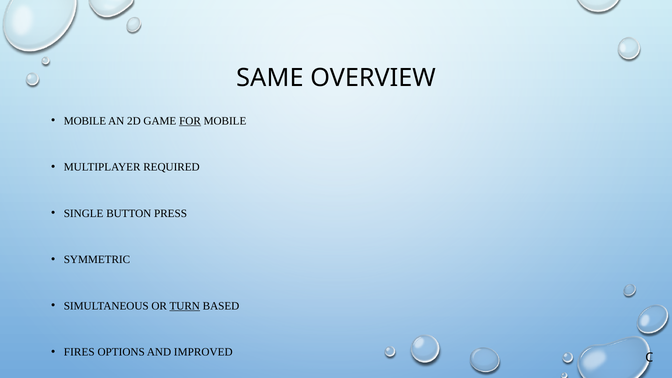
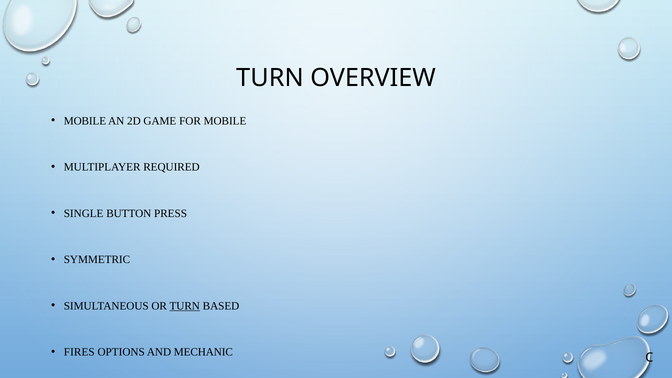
SAME at (270, 78): SAME -> TURN
FOR underline: present -> none
IMPROVED: IMPROVED -> MECHANIC
